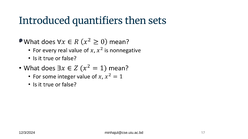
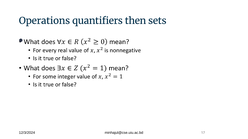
Introduced: Introduced -> Operations
